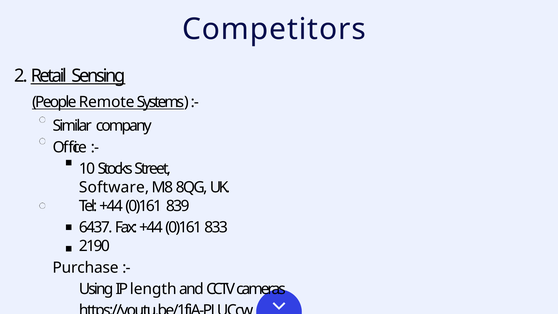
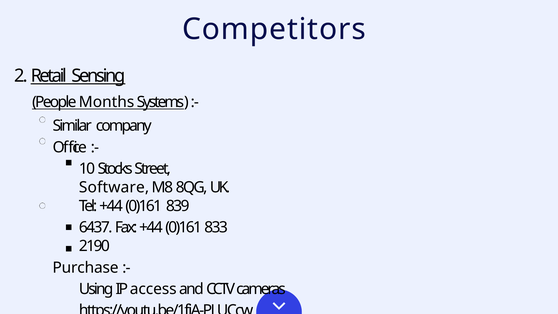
Remote: Remote -> Months
length: length -> access
